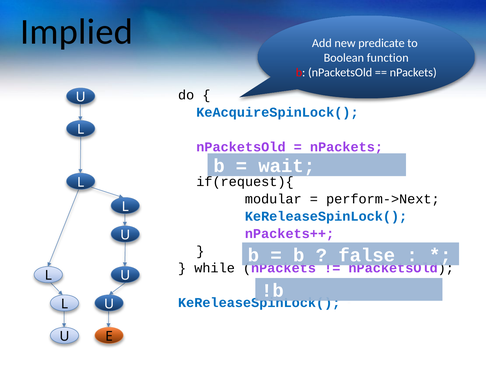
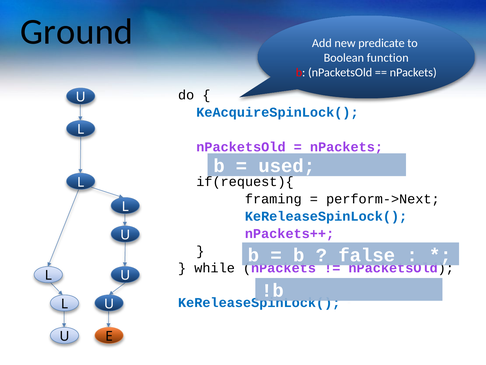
Implied: Implied -> Ground
wait: wait -> used
modular: modular -> framing
